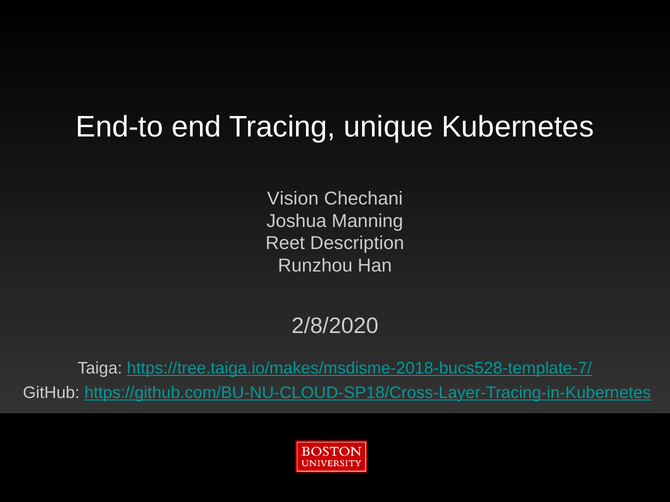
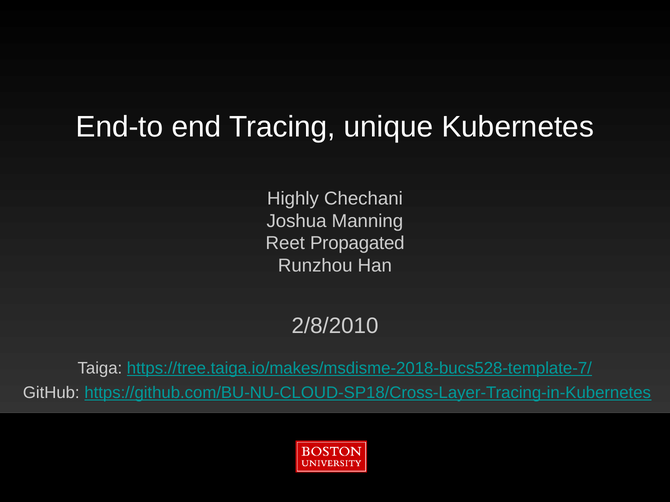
Vision: Vision -> Highly
Description: Description -> Propagated
2/8/2020: 2/8/2020 -> 2/8/2010
